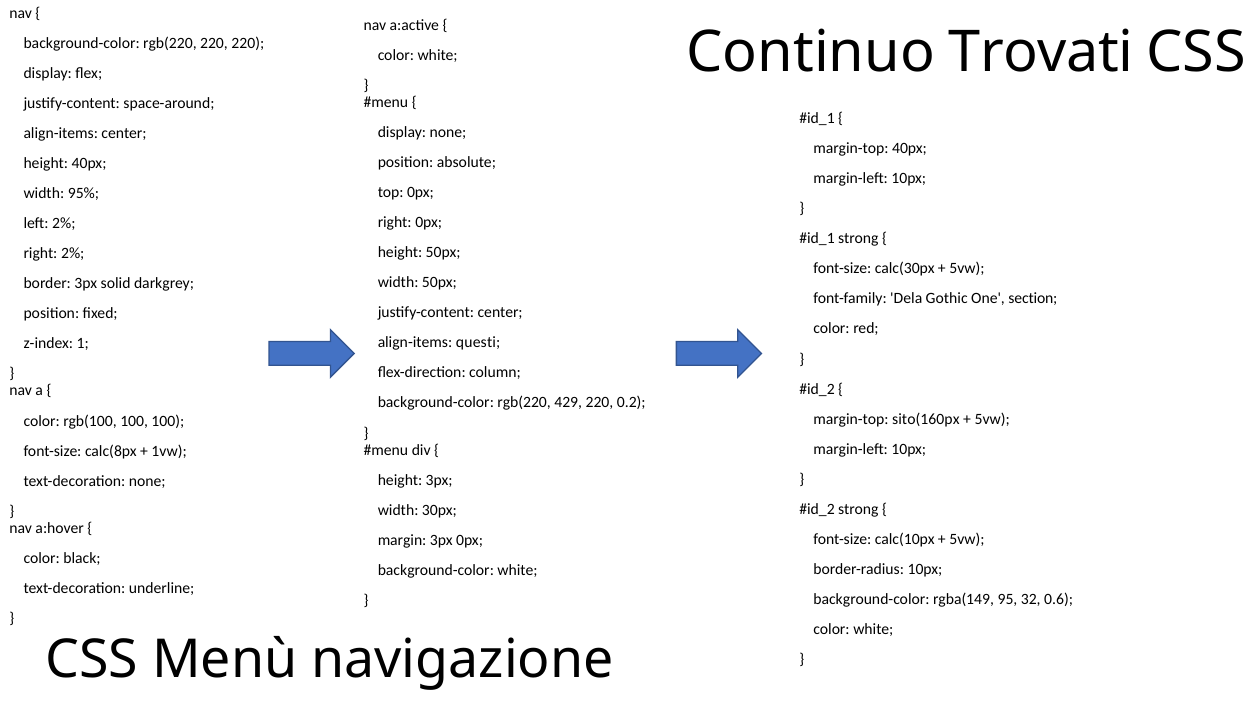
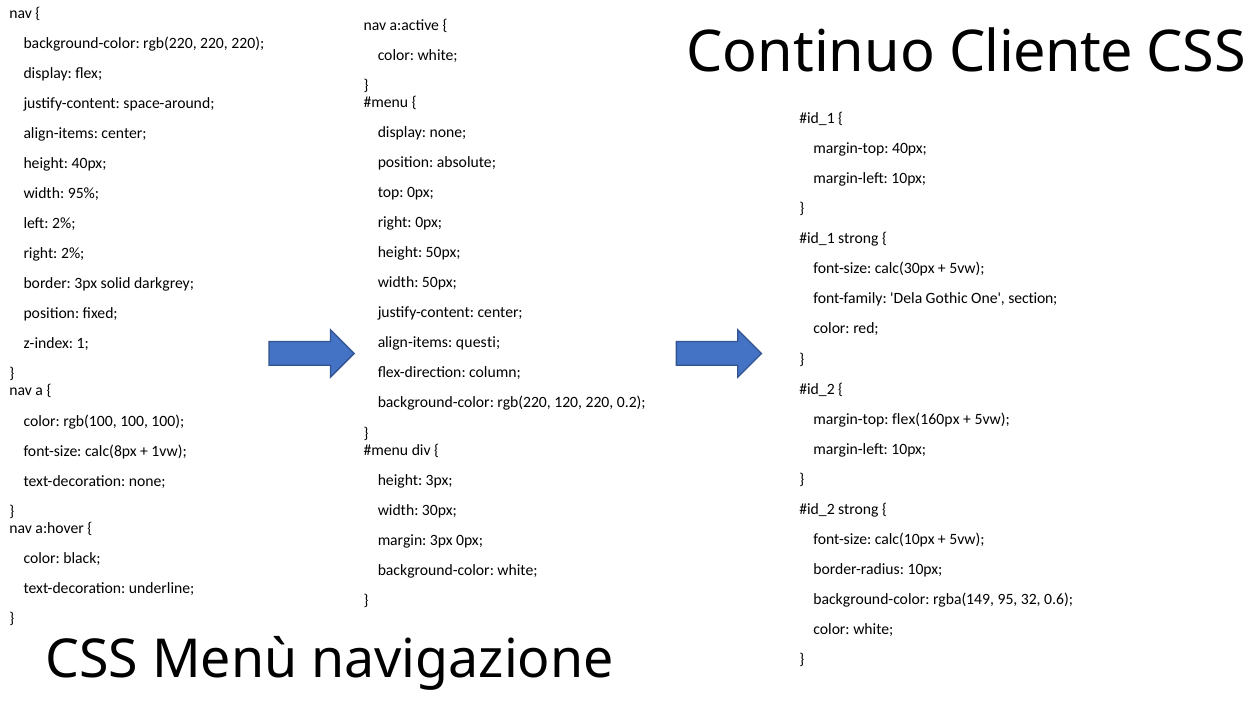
Trovati: Trovati -> Cliente
429: 429 -> 120
sito(160px: sito(160px -> flex(160px
